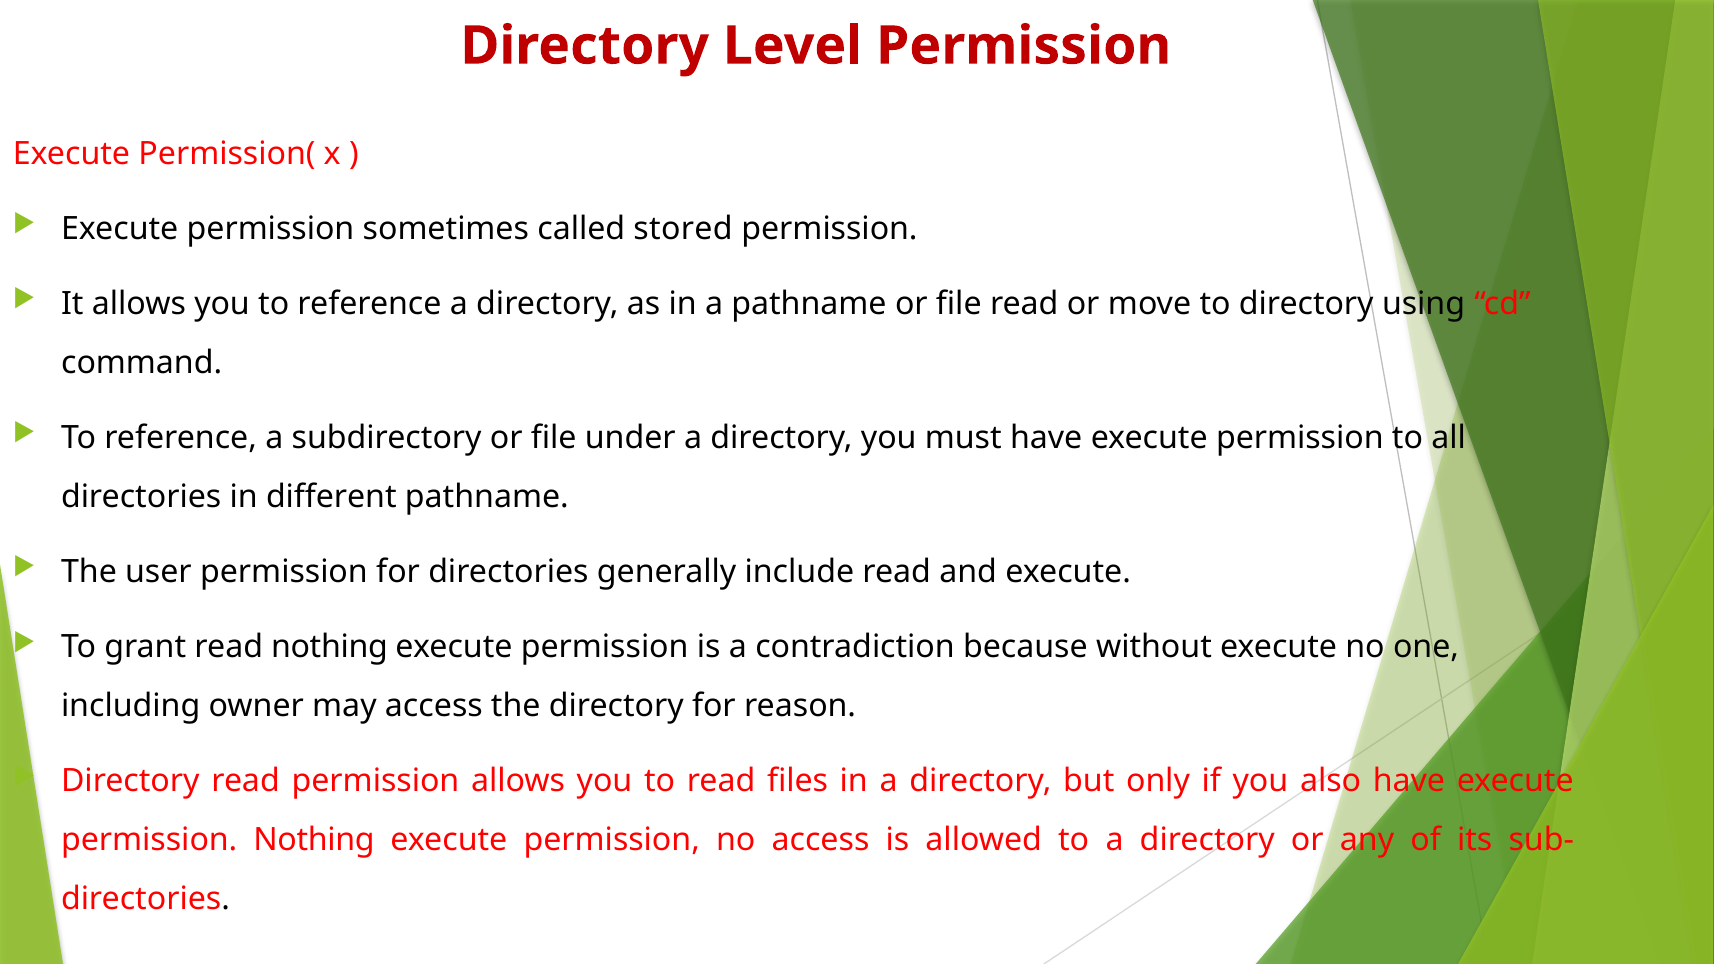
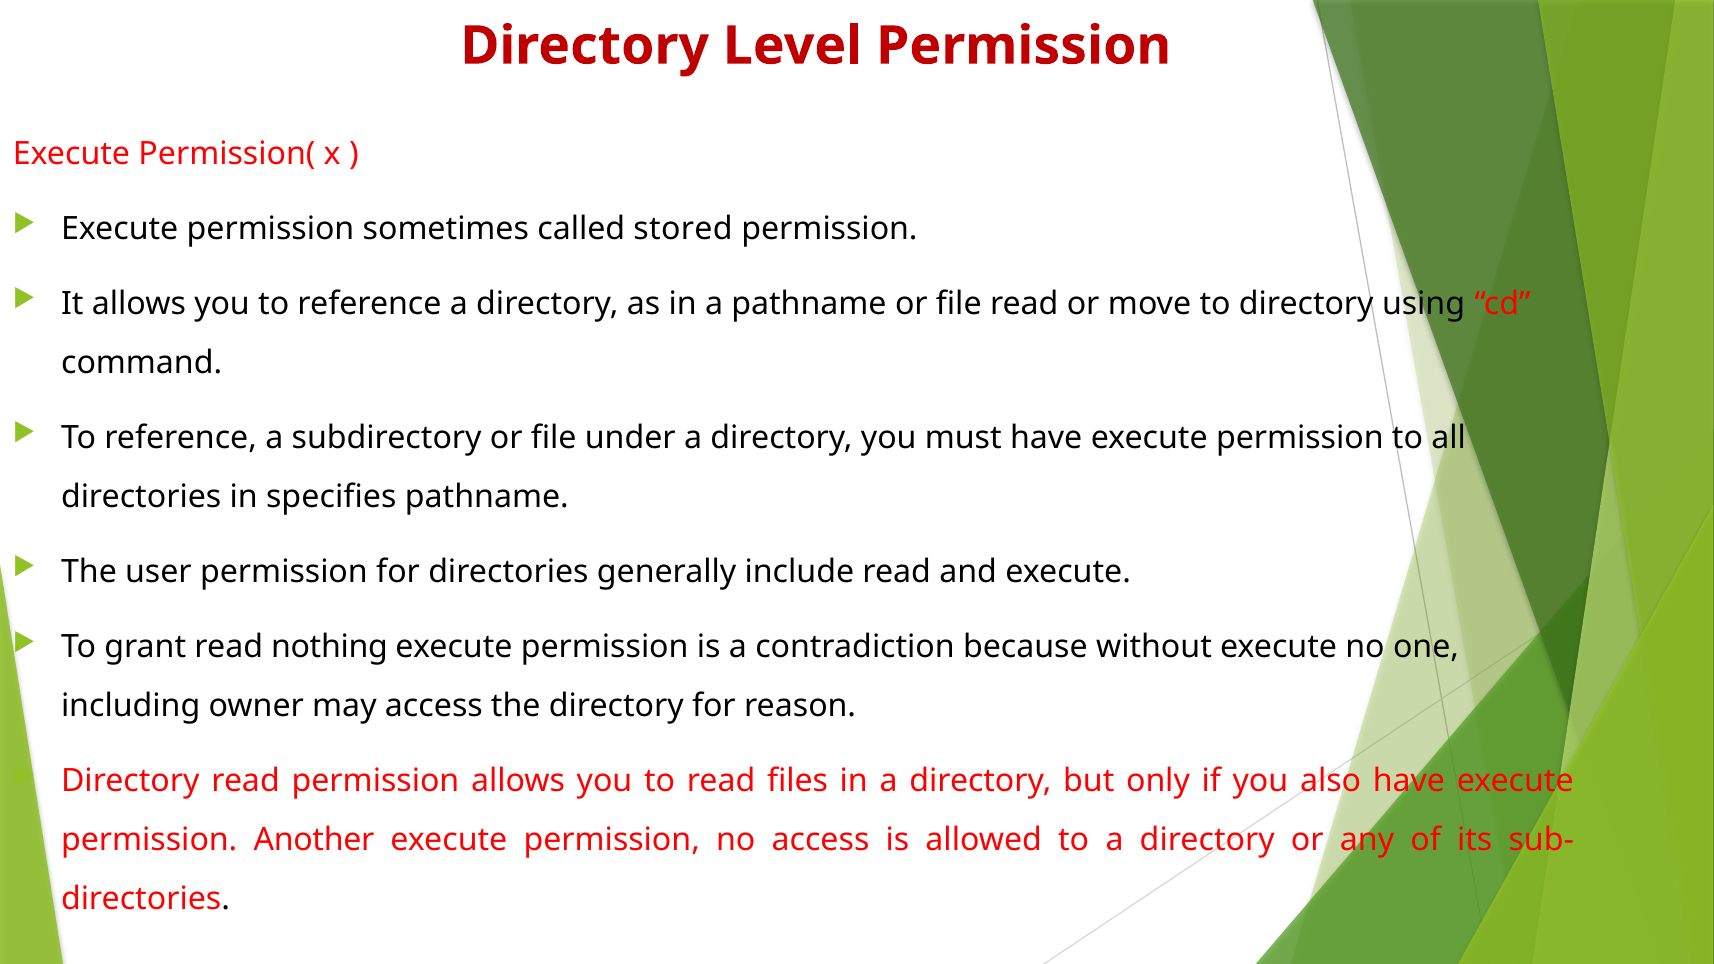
different: different -> specifies
permission Nothing: Nothing -> Another
